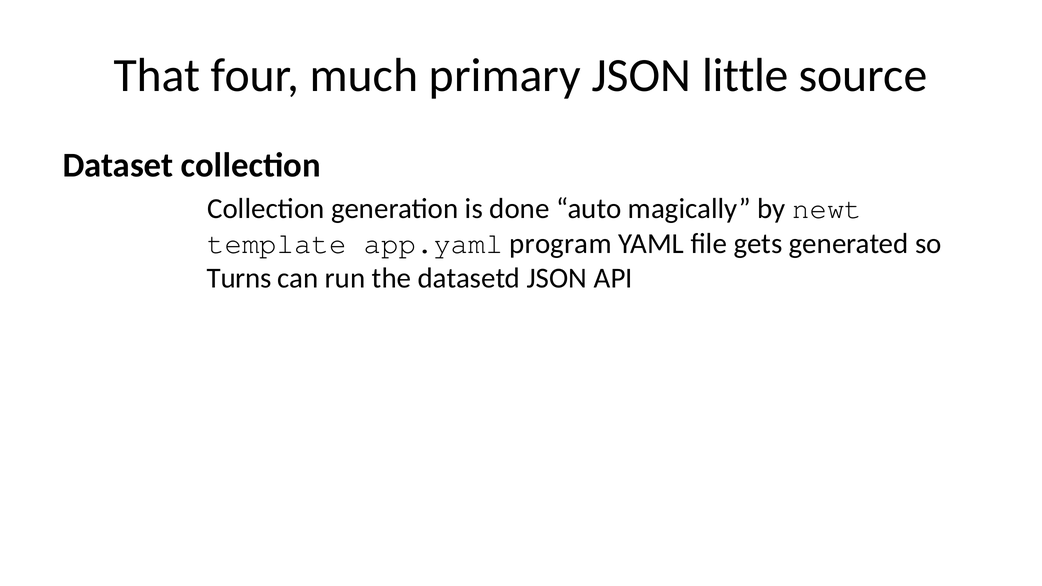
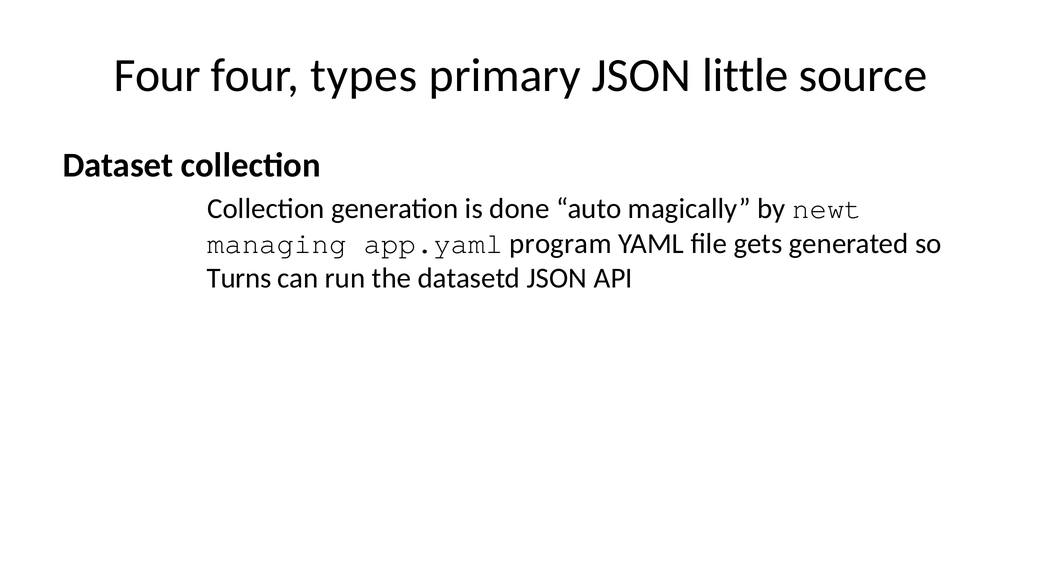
That at (157, 76): That -> Four
much: much -> types
template: template -> managing
